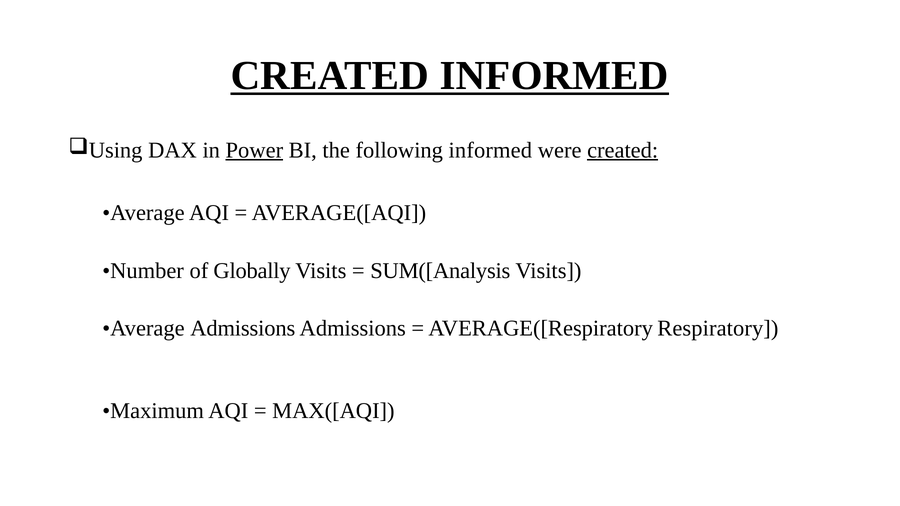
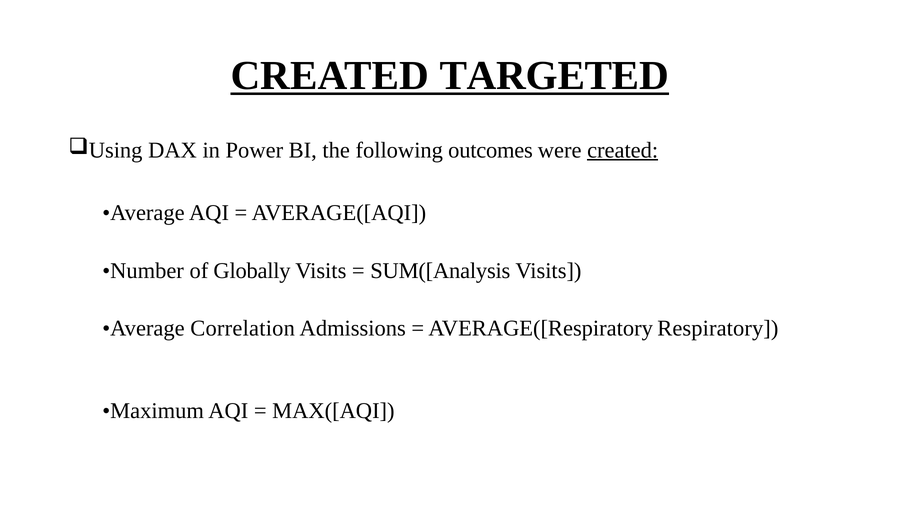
CREATED INFORMED: INFORMED -> TARGETED
Power underline: present -> none
following informed: informed -> outcomes
Average Admissions: Admissions -> Correlation
